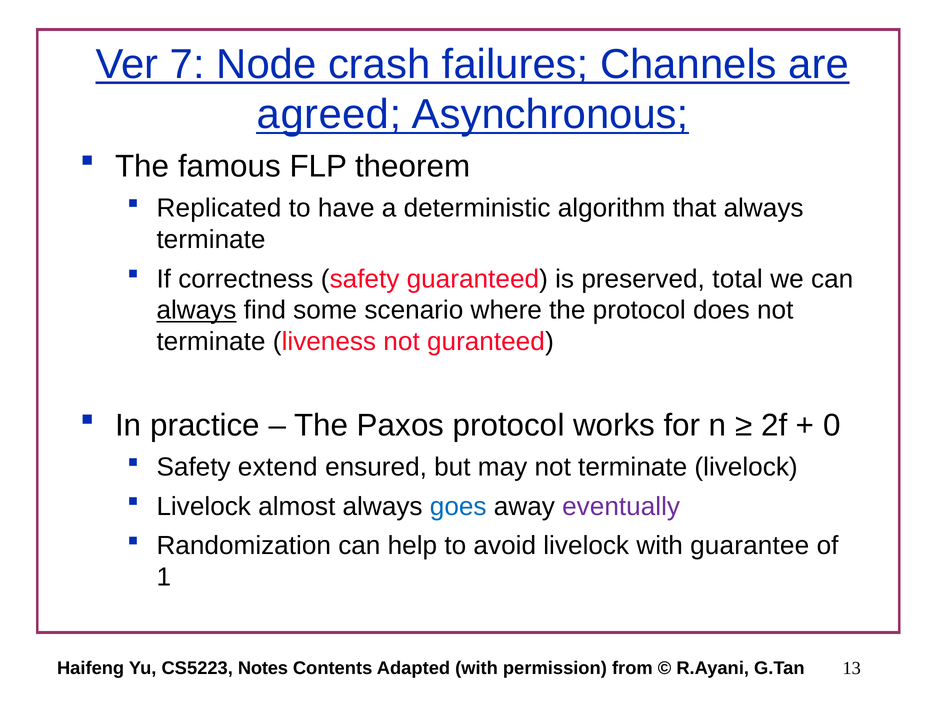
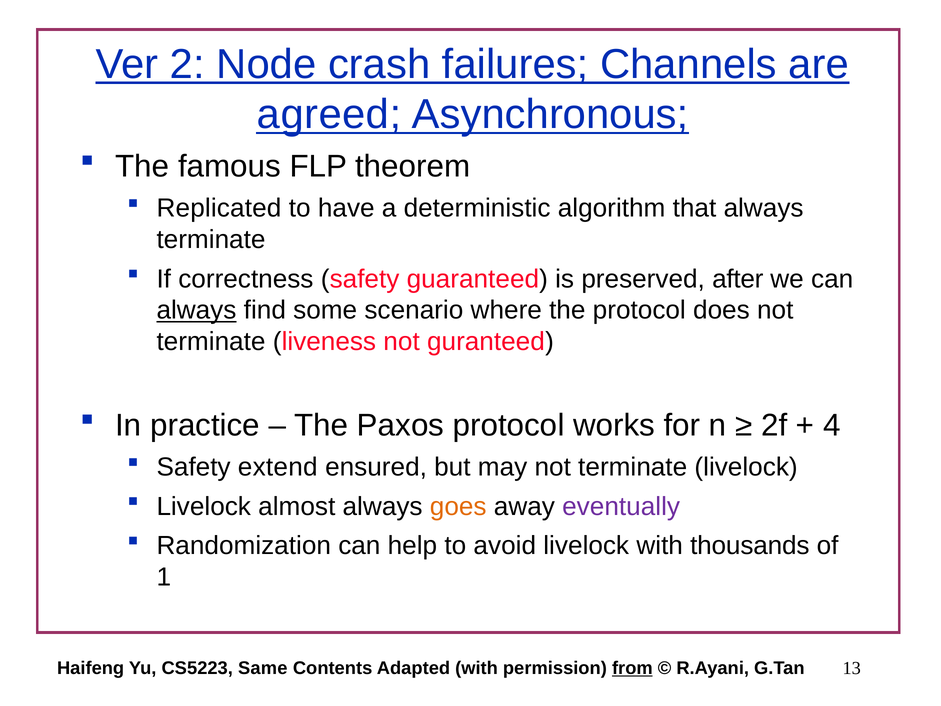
7: 7 -> 2
total: total -> after
0: 0 -> 4
goes colour: blue -> orange
guarantee: guarantee -> thousands
Notes: Notes -> Same
from underline: none -> present
